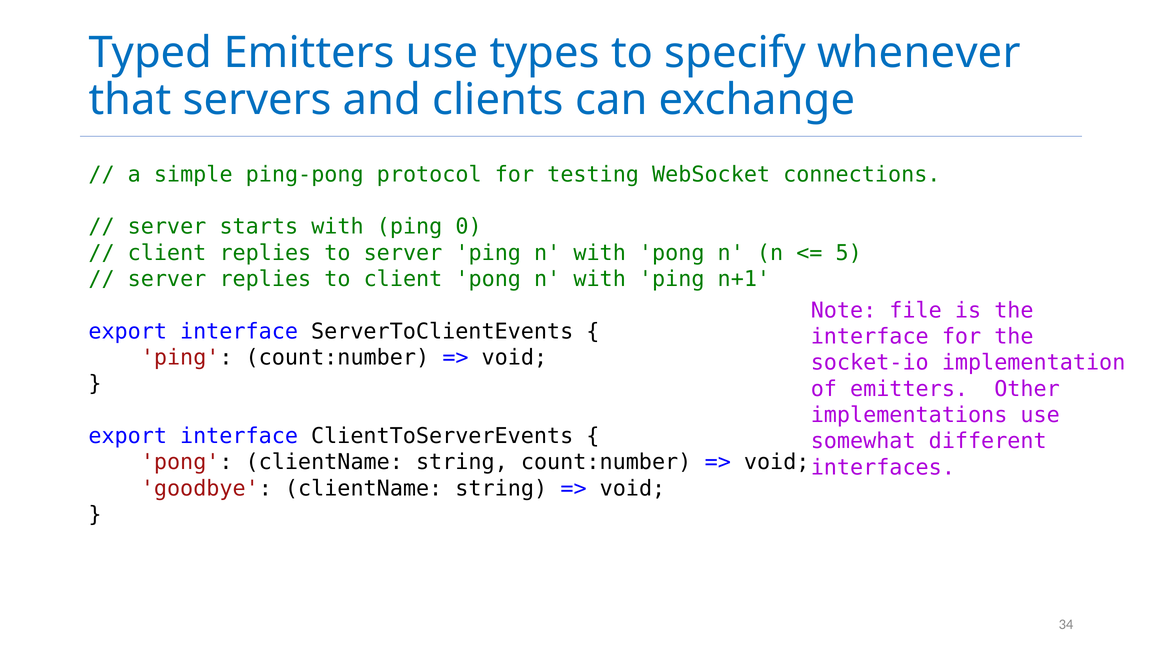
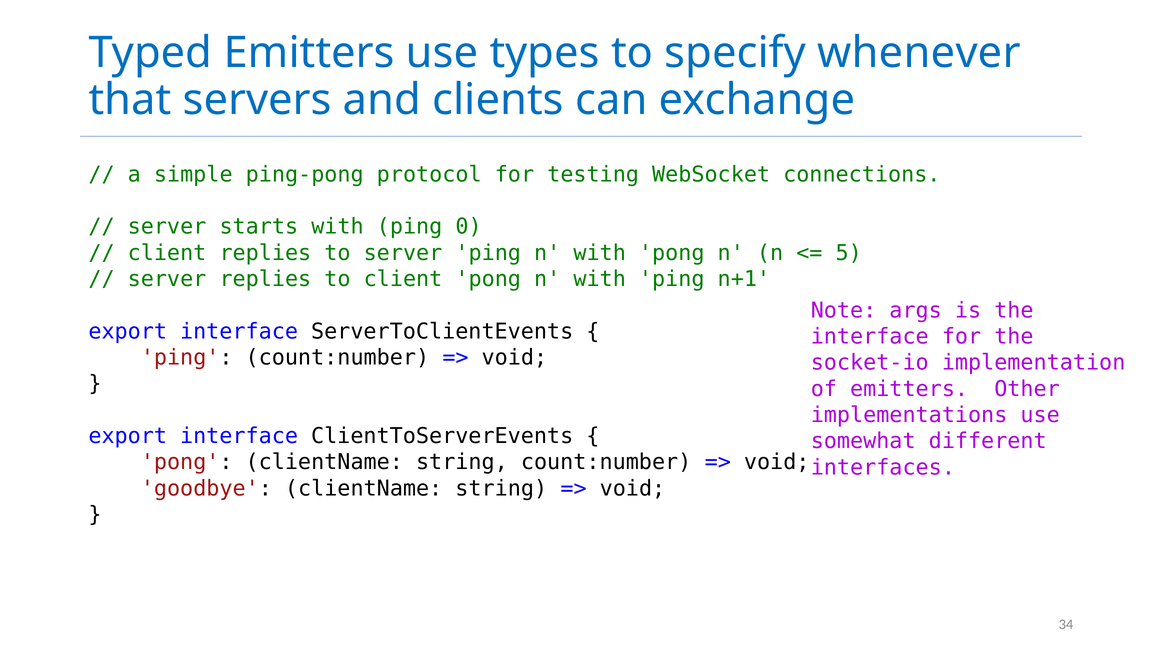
file: file -> args
